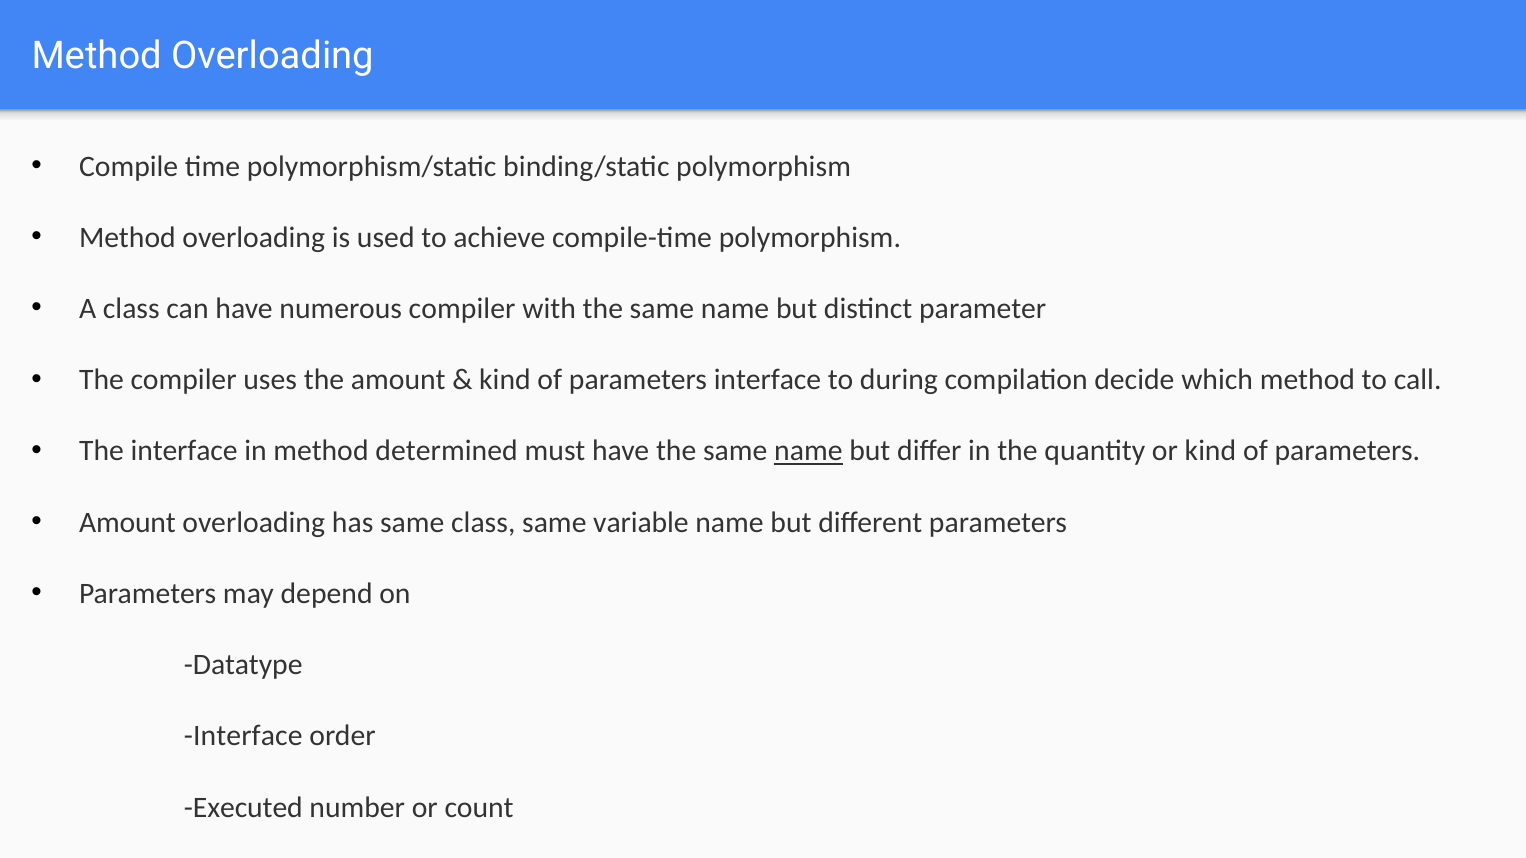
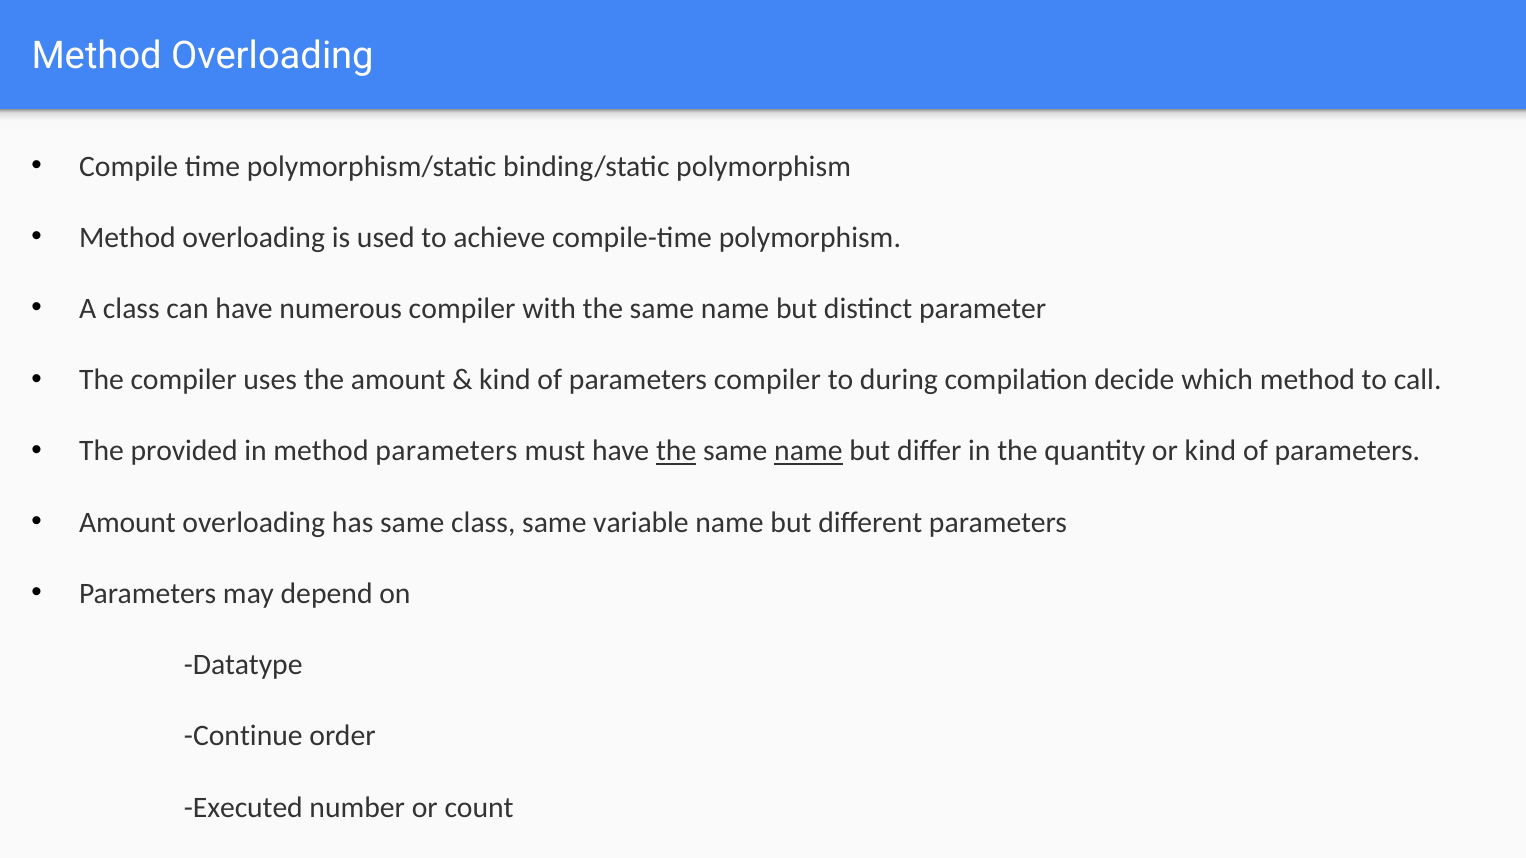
parameters interface: interface -> compiler
The interface: interface -> provided
method determined: determined -> parameters
the at (676, 451) underline: none -> present
Interface at (243, 736): Interface -> Continue
